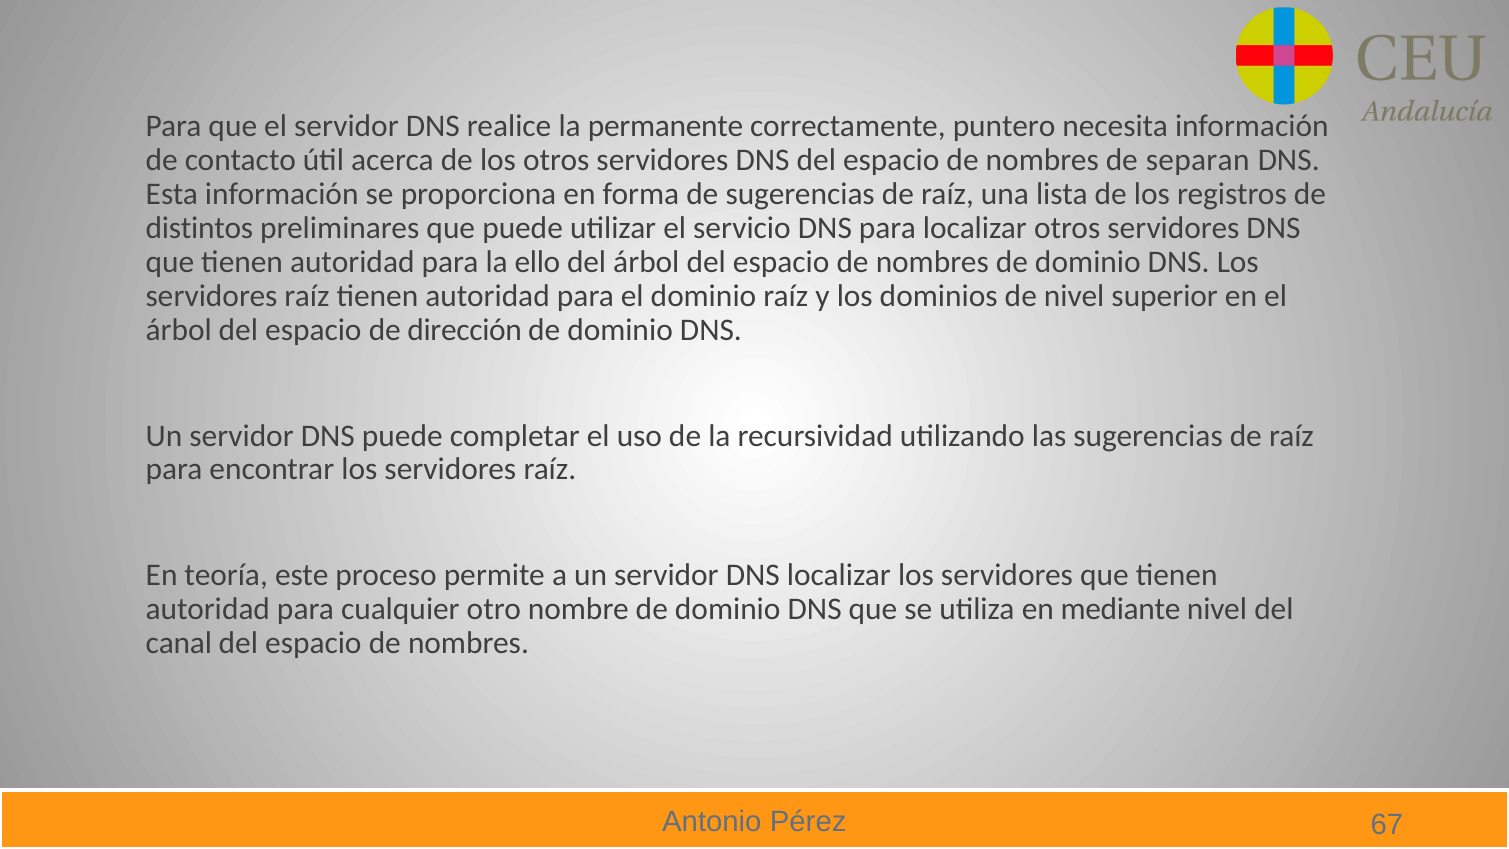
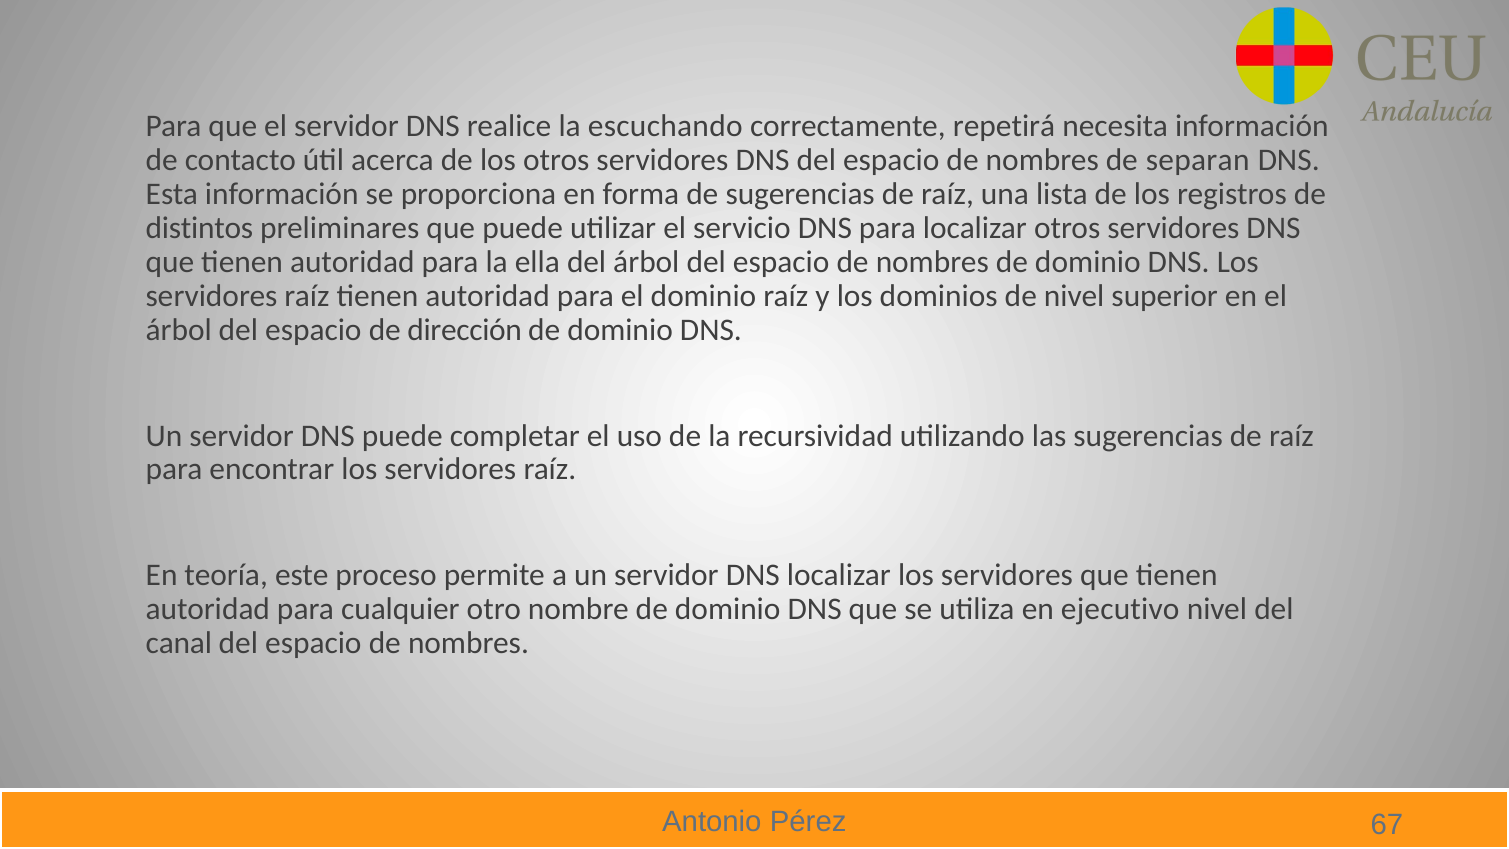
permanente: permanente -> escuchando
puntero: puntero -> repetirá
ello: ello -> ella
mediante: mediante -> ejecutivo
